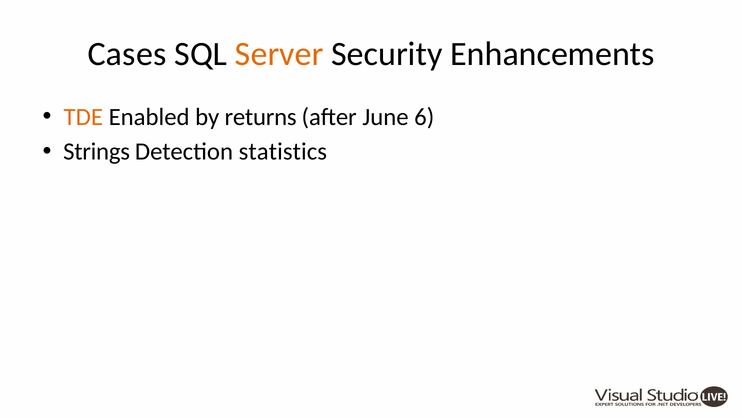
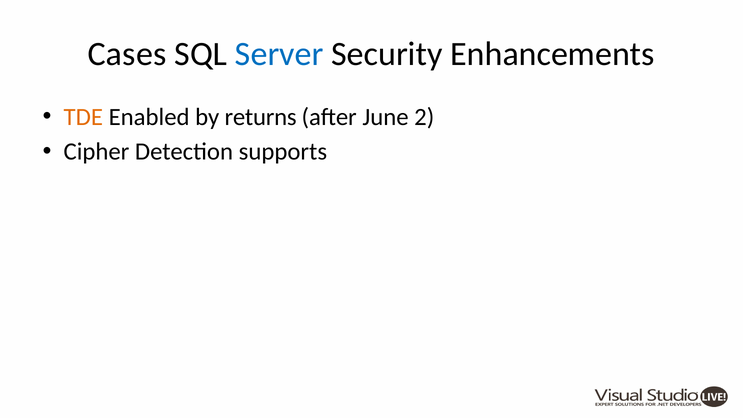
Server colour: orange -> blue
6: 6 -> 2
Strings: Strings -> Cipher
statistics: statistics -> supports
